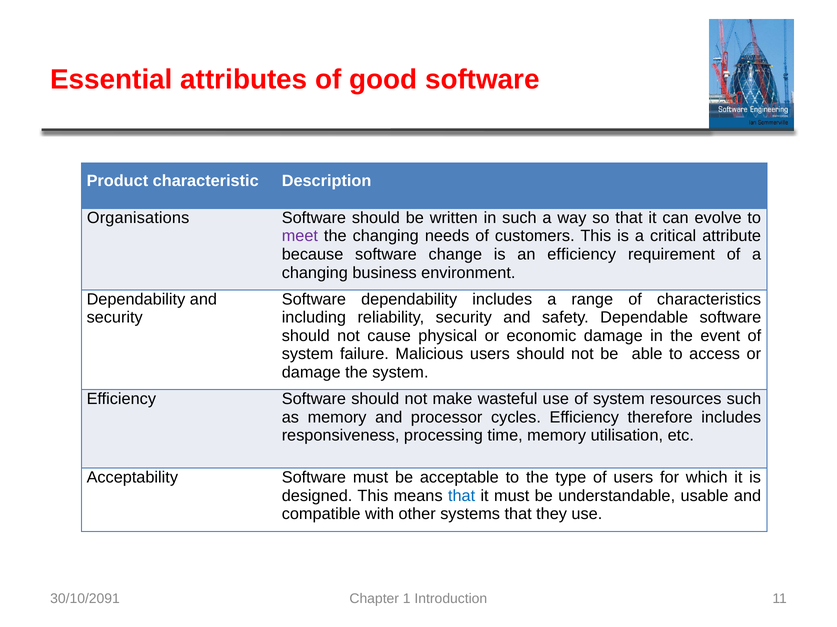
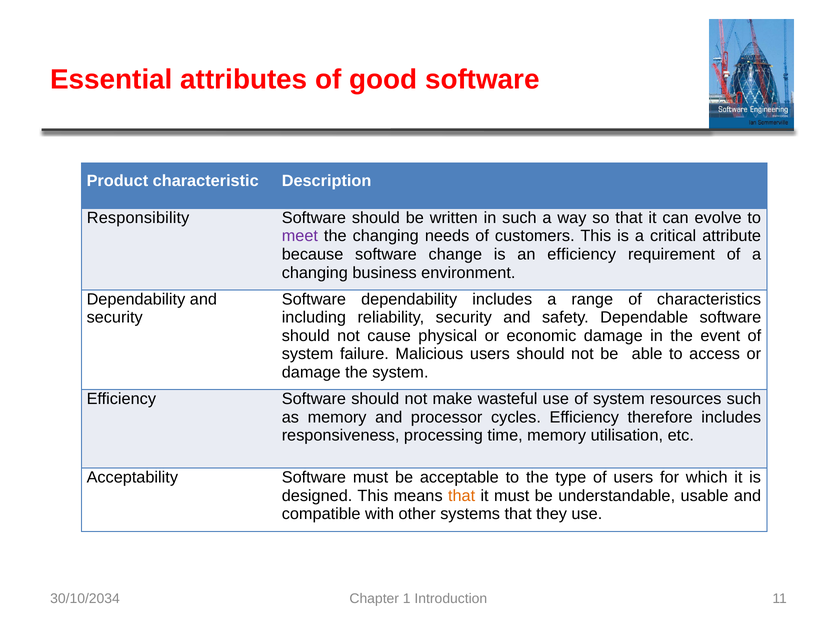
Organisations: Organisations -> Responsibility
that at (462, 496) colour: blue -> orange
30/10/2091: 30/10/2091 -> 30/10/2034
